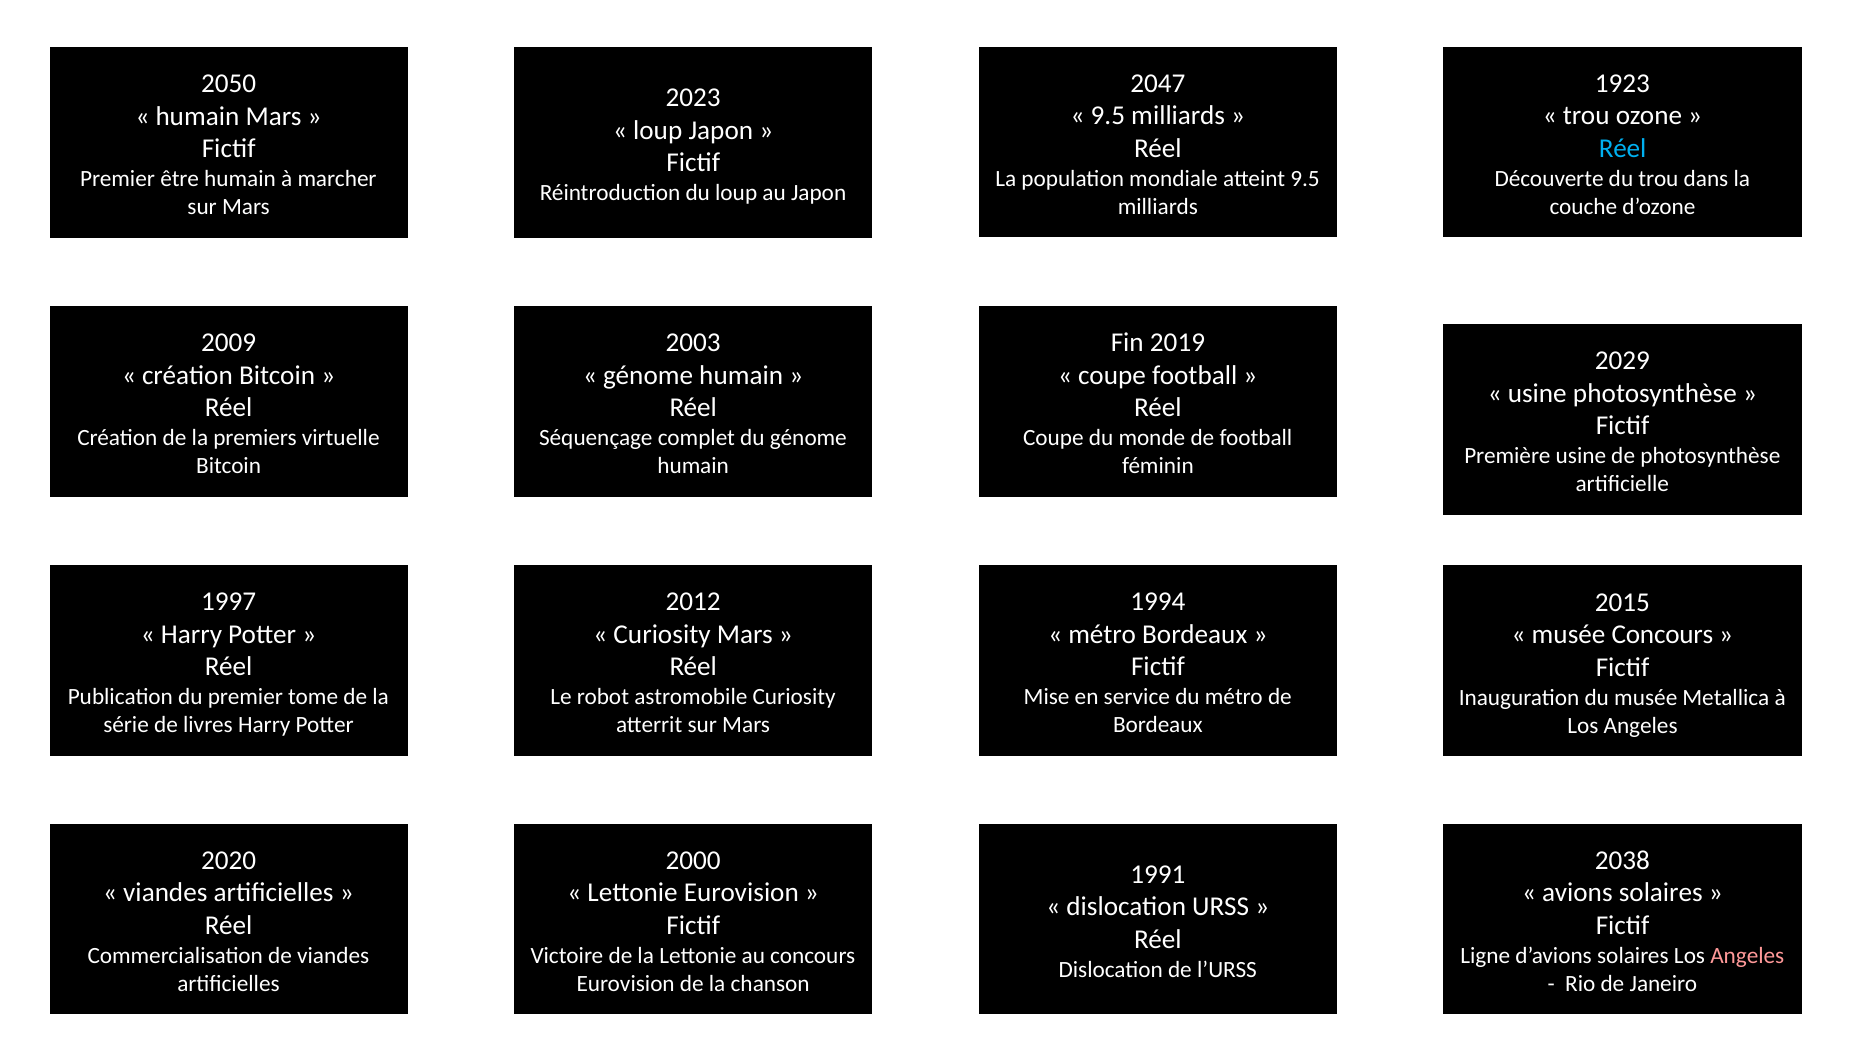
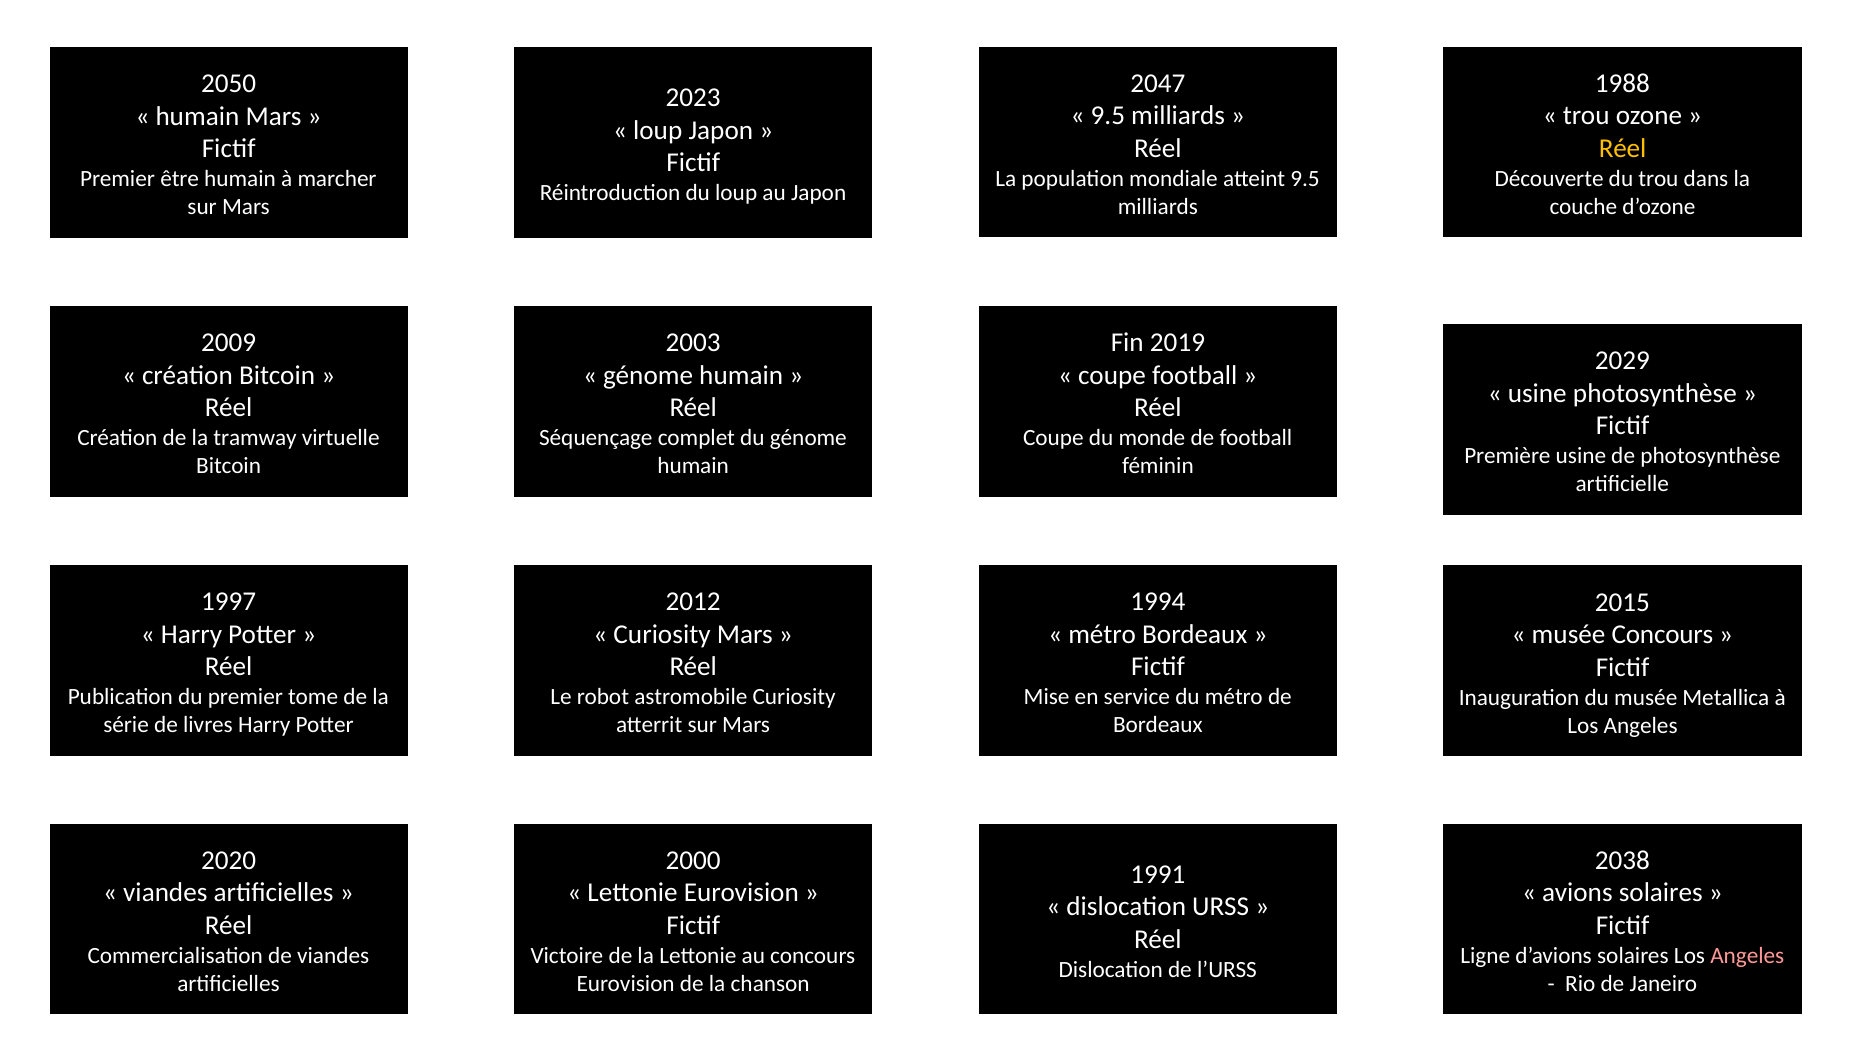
1923: 1923 -> 1988
Réel at (1623, 149) colour: light blue -> yellow
premiers: premiers -> tramway
